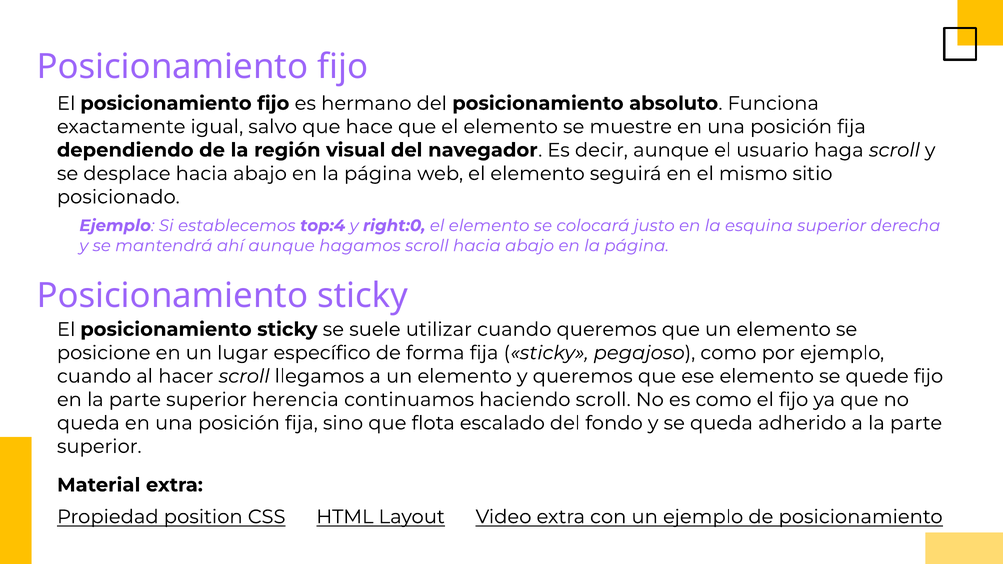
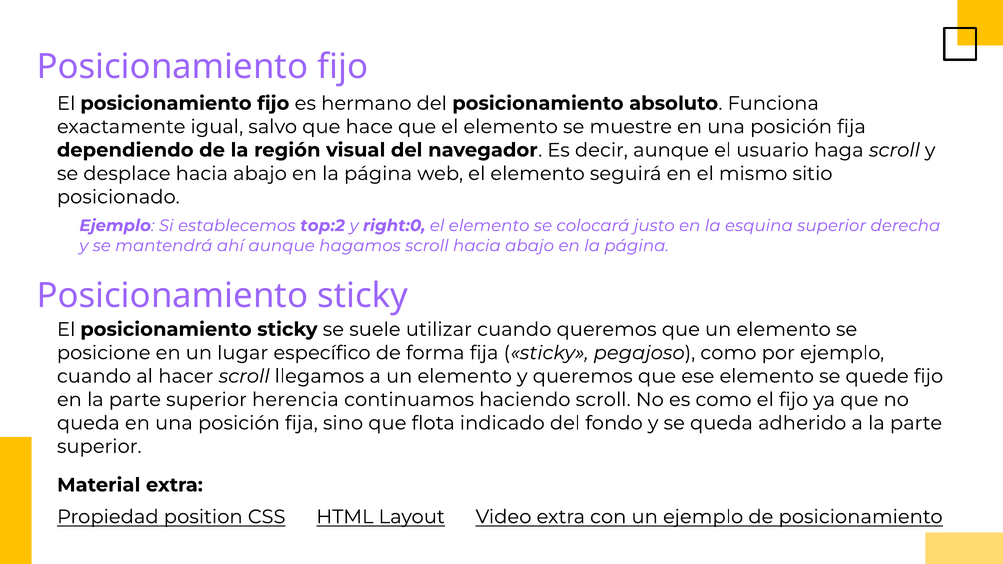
top:4: top:4 -> top:2
escalado: escalado -> indicado
